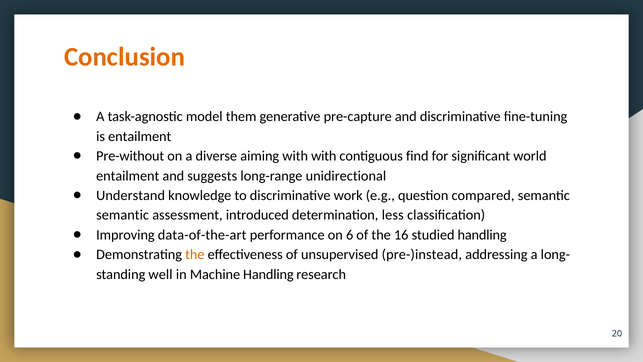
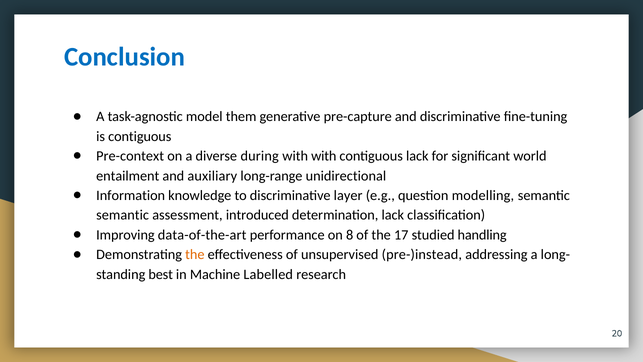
Conclusion colour: orange -> blue
is entailment: entailment -> contiguous
Pre-without: Pre-without -> Pre-context
aiming: aiming -> during
contiguous find: find -> lack
suggests: suggests -> auxiliary
Understand: Understand -> Information
work: work -> layer
compared: compared -> modelling
determination less: less -> lack
6: 6 -> 8
16: 16 -> 17
well: well -> best
Machine Handling: Handling -> Labelled
